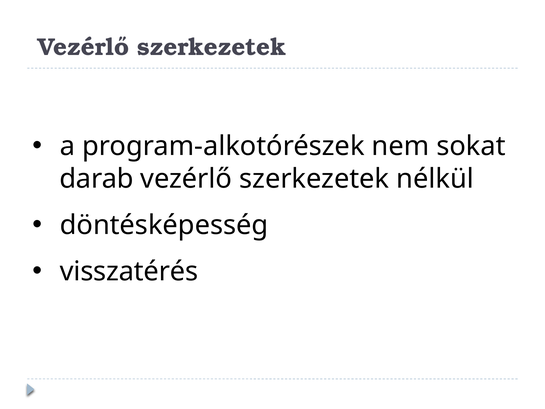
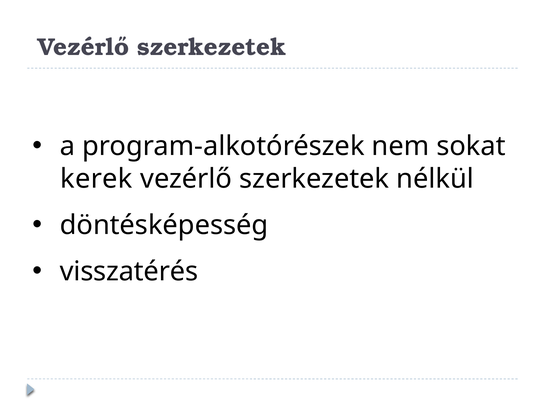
darab: darab -> kerek
